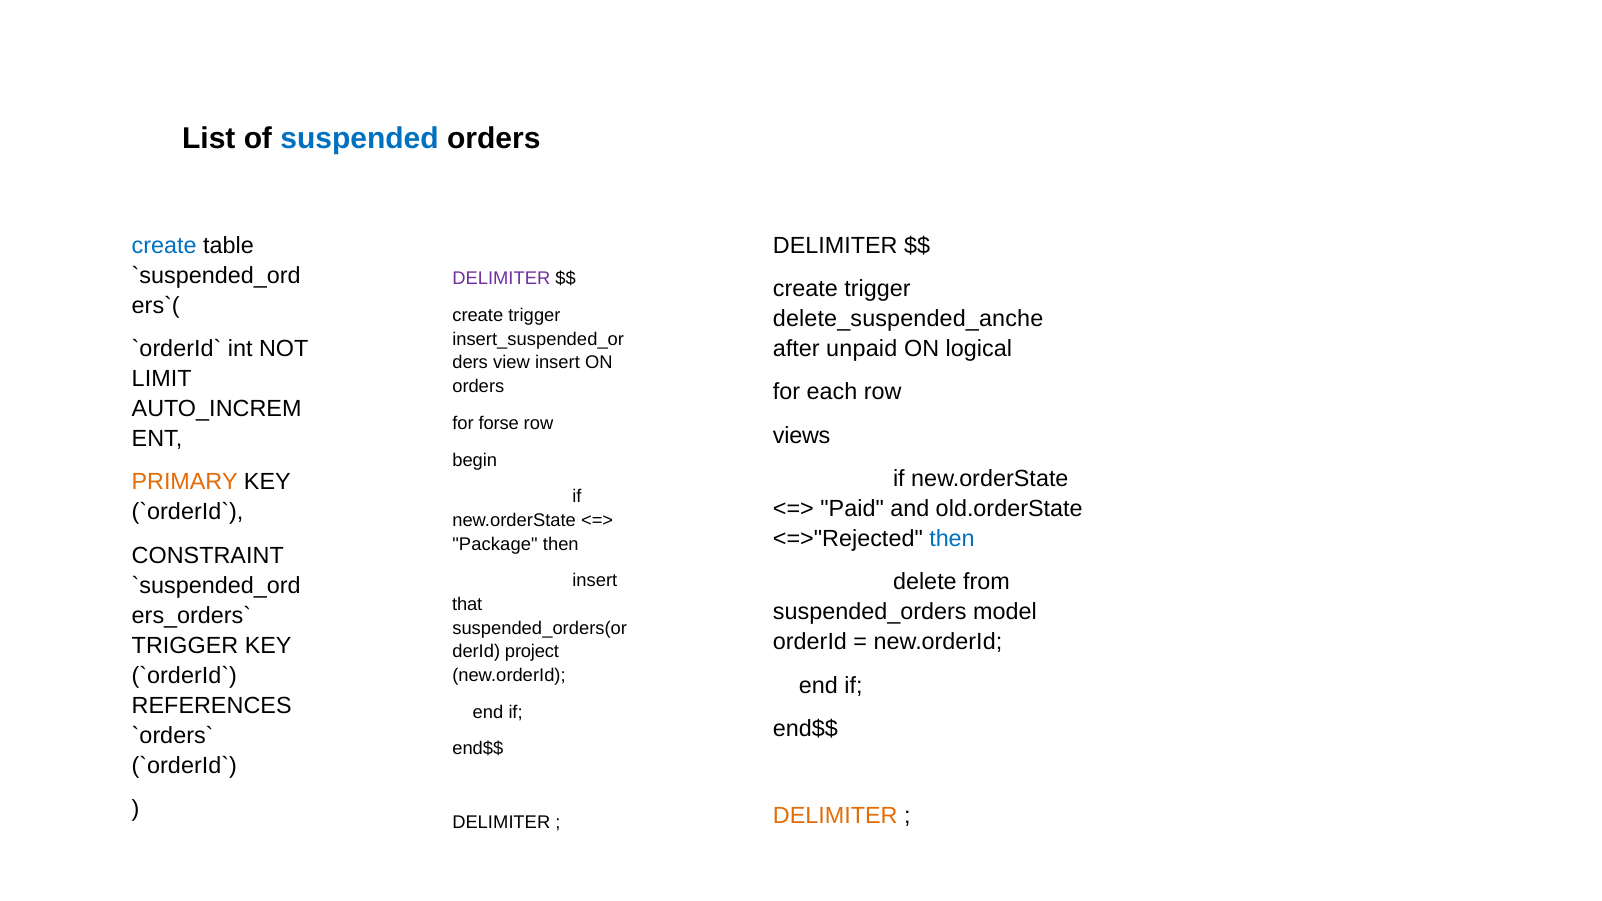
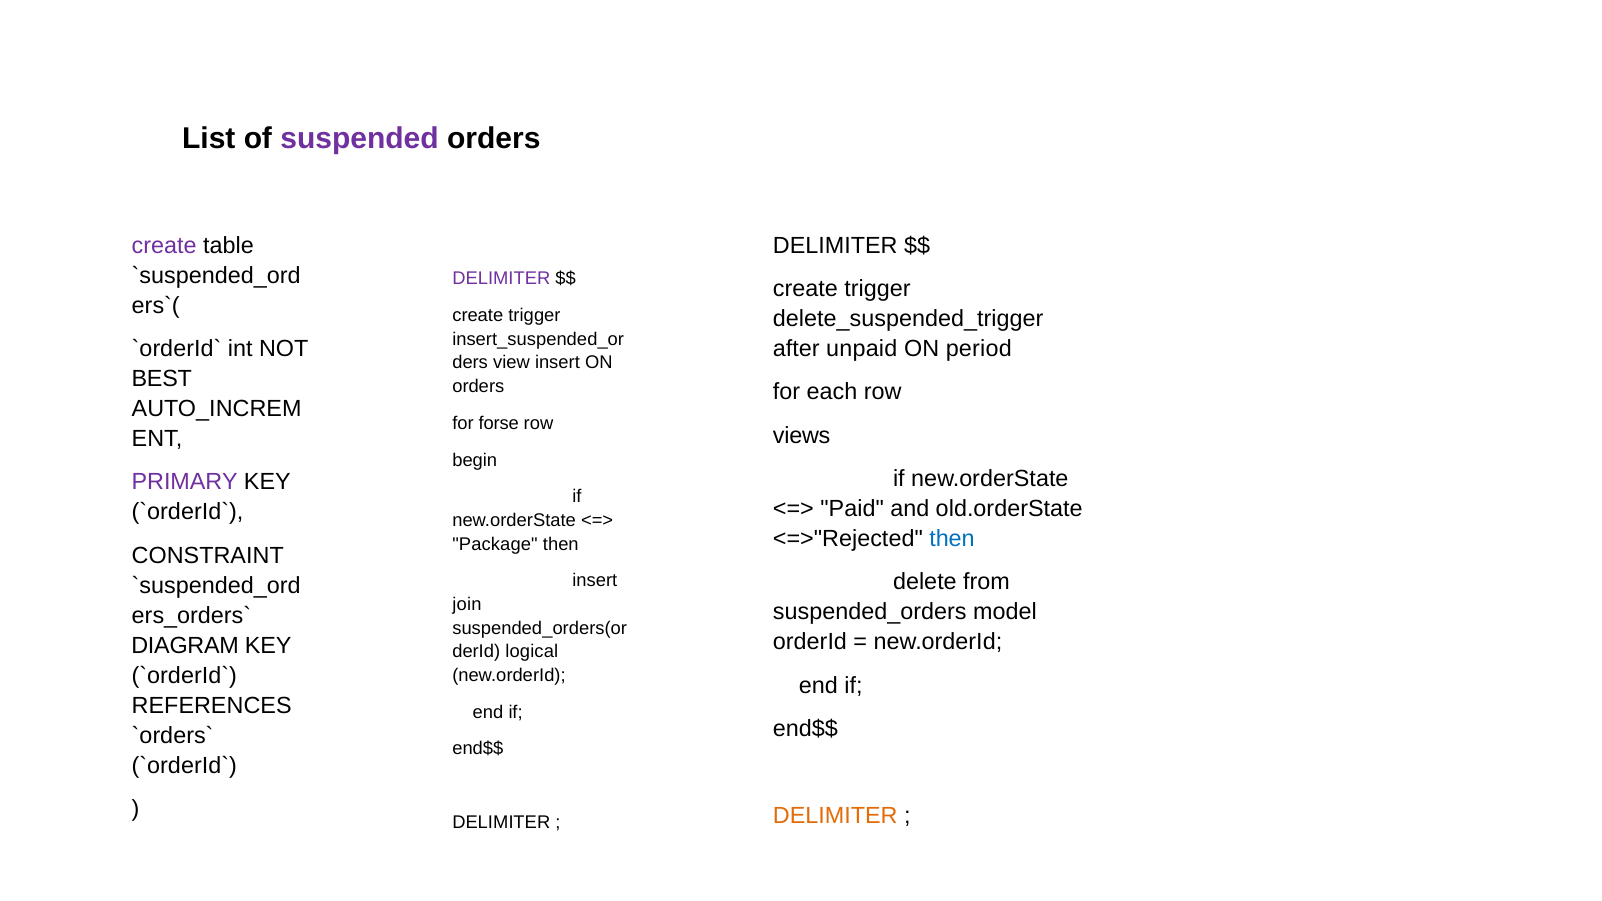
suspended colour: blue -> purple
create at (164, 246) colour: blue -> purple
delete_suspended_anche: delete_suspended_anche -> delete_suspended_trigger
logical: logical -> period
LIMIT: LIMIT -> BEST
PRIMARY colour: orange -> purple
that: that -> join
TRIGGER at (185, 645): TRIGGER -> DIAGRAM
project: project -> logical
